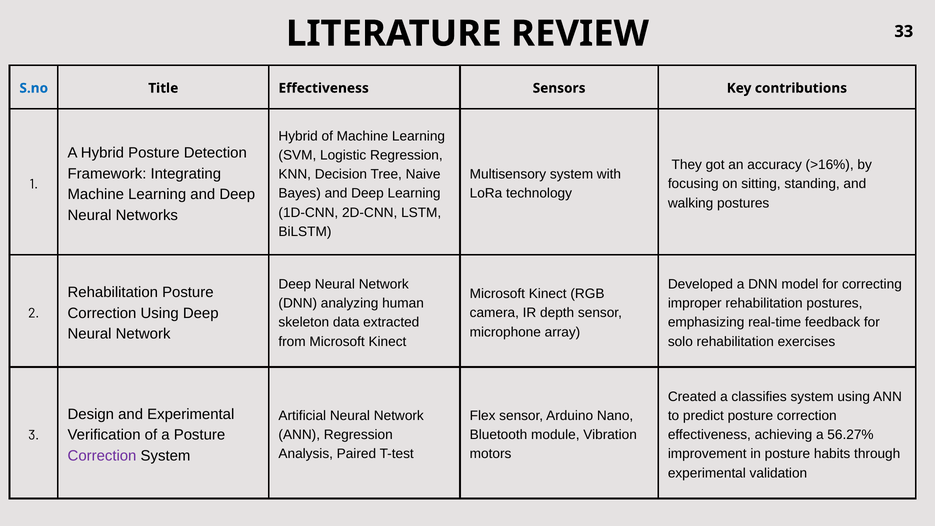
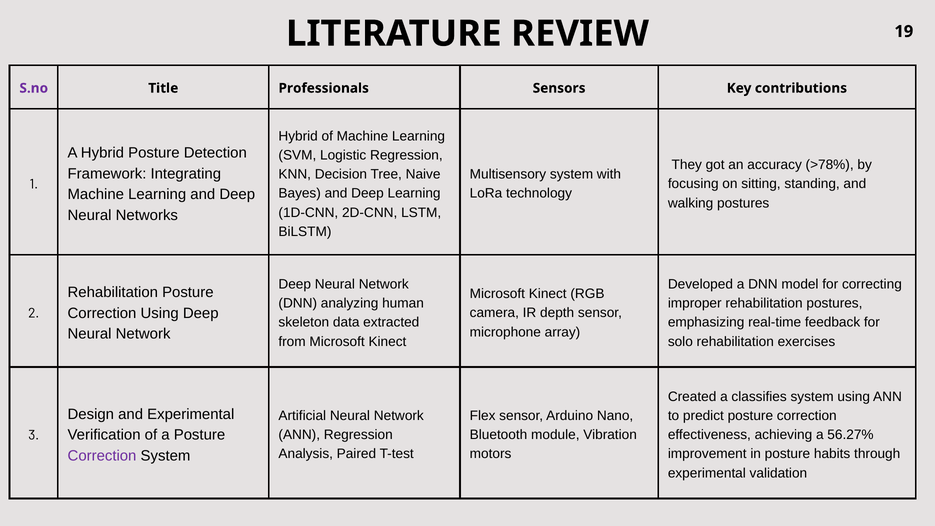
33: 33 -> 19
S.no colour: blue -> purple
Title Effectiveness: Effectiveness -> Professionals
>16%: >16% -> >78%
